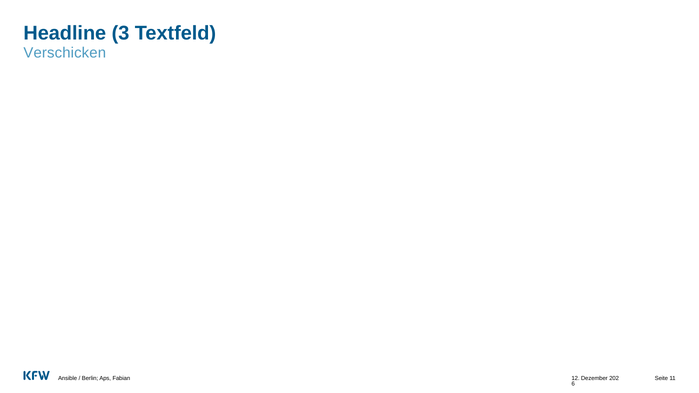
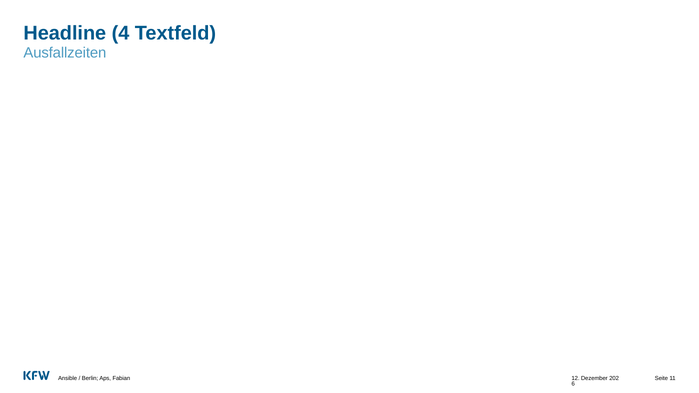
3: 3 -> 4
Verschicken: Verschicken -> Ausfallzeiten
